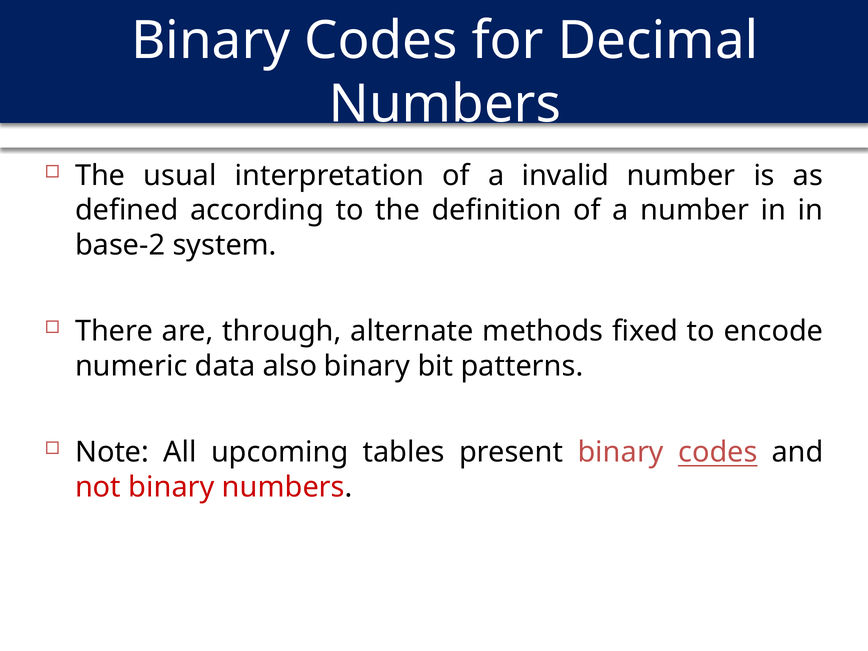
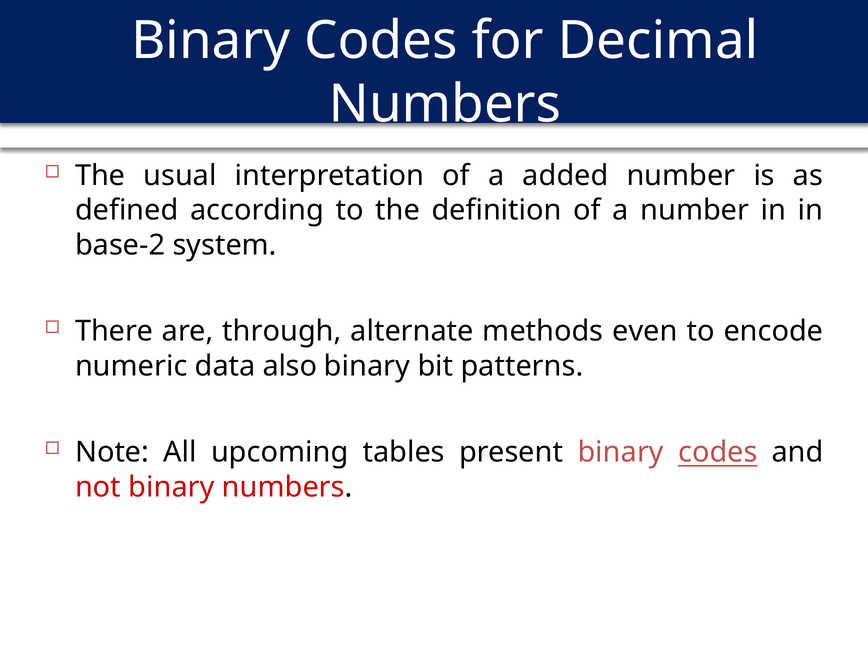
invalid: invalid -> added
fixed: fixed -> even
